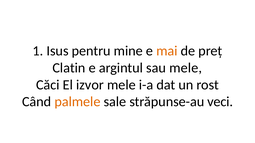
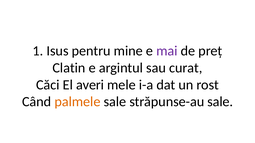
mai colour: orange -> purple
sau mele: mele -> curat
izvor: izvor -> averi
străpunse-au veci: veci -> sale
